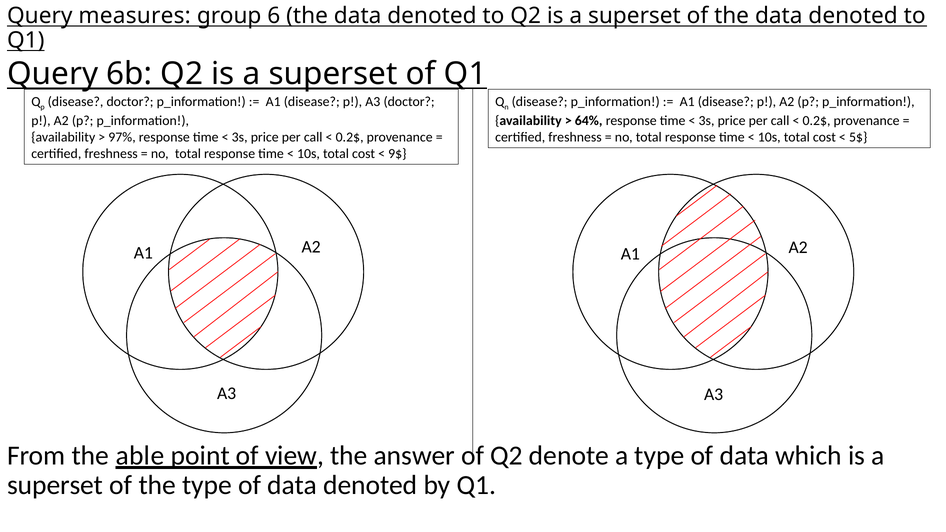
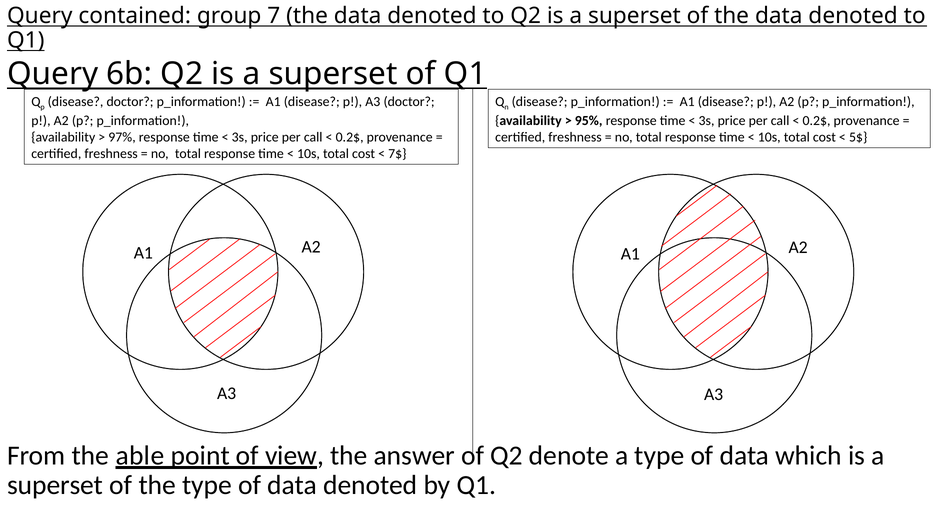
measures: measures -> contained
6: 6 -> 7
64%: 64% -> 95%
9$: 9$ -> 7$
